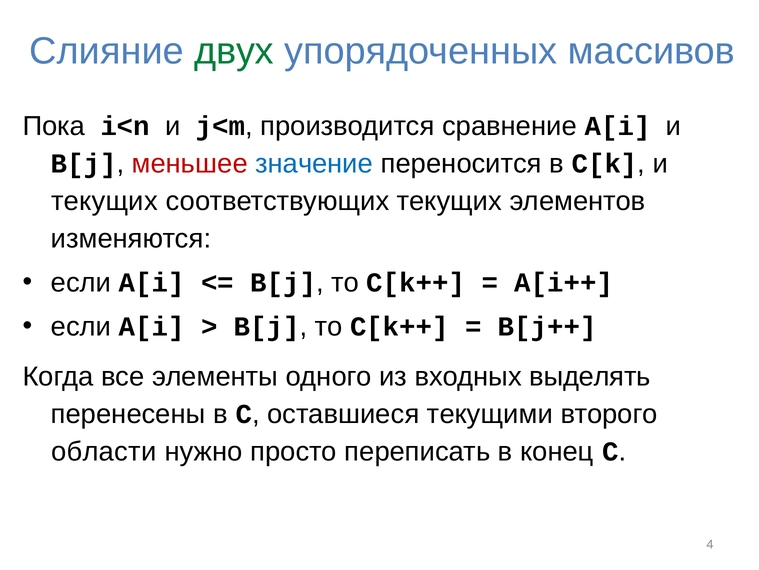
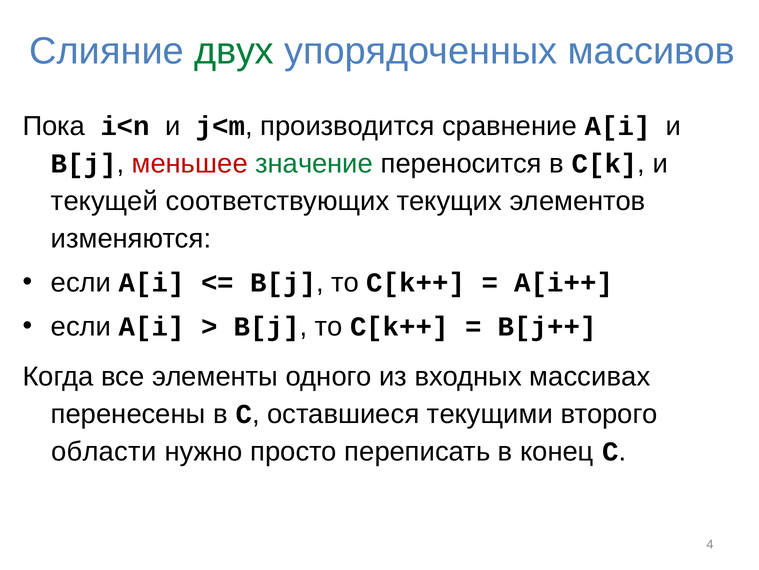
значение colour: blue -> green
текущих at (104, 201): текущих -> текущей
выделять: выделять -> массивах
